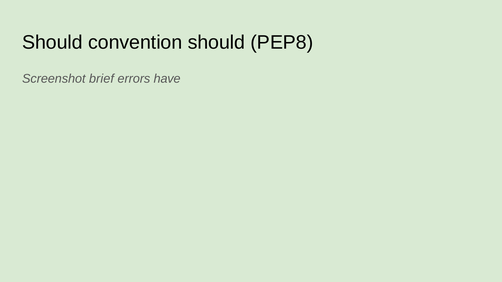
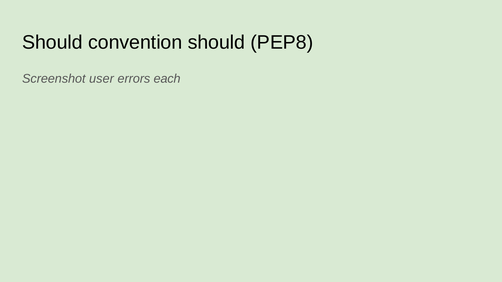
brief: brief -> user
have: have -> each
